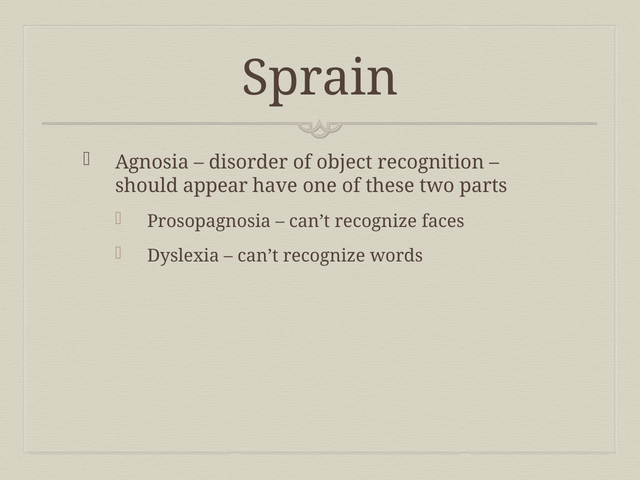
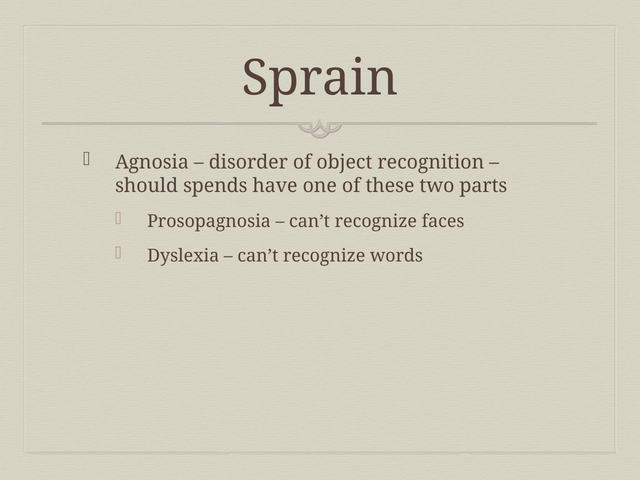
appear: appear -> spends
